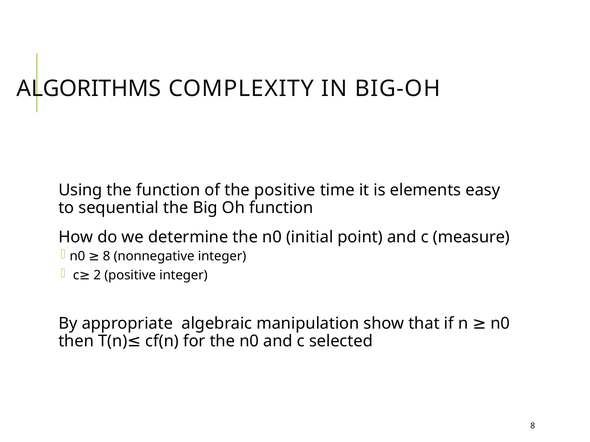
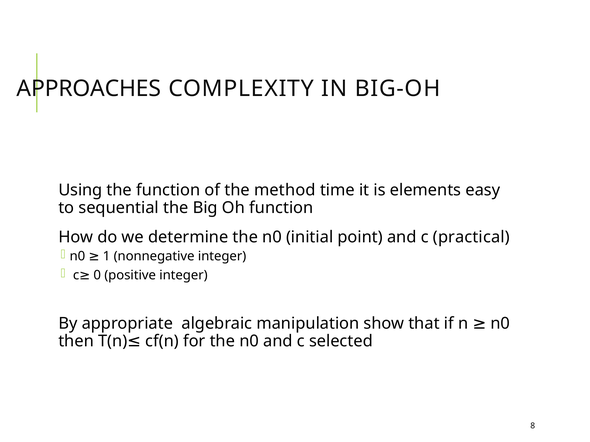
ALGORITHMS: ALGORITHMS -> APPROACHES
the positive: positive -> method
measure: measure -> practical
n0 8: 8 -> 1
2: 2 -> 0
